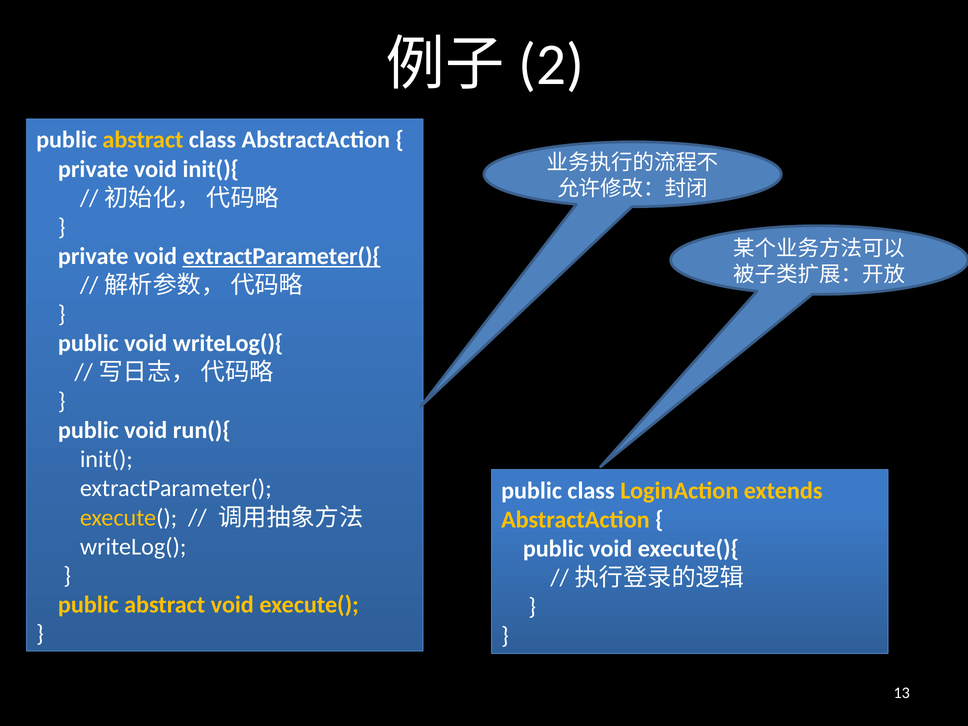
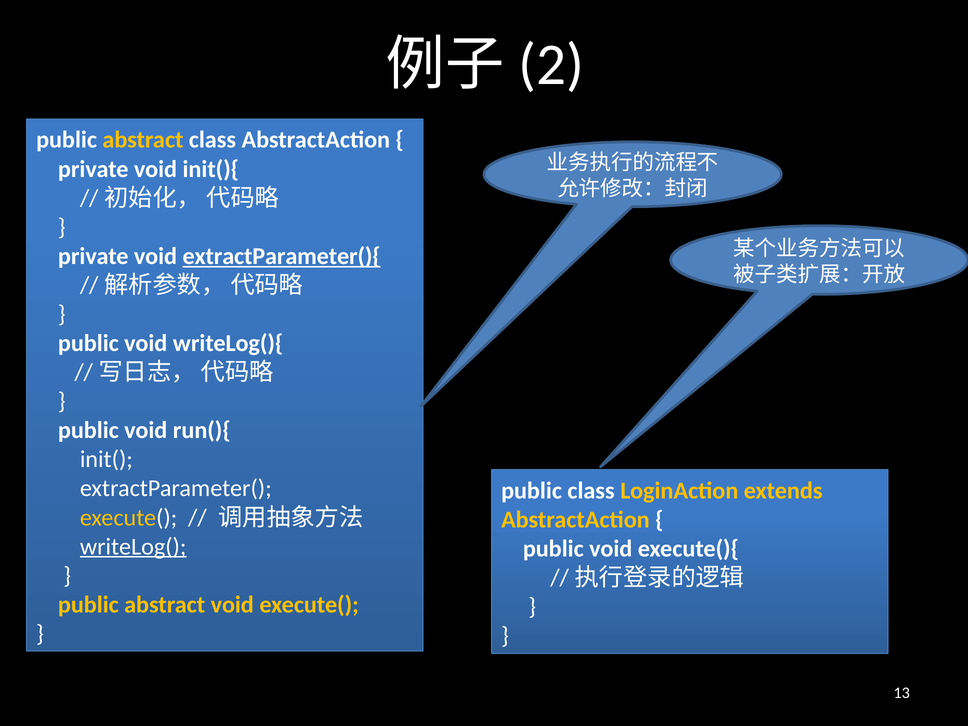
writeLog( underline: none -> present
